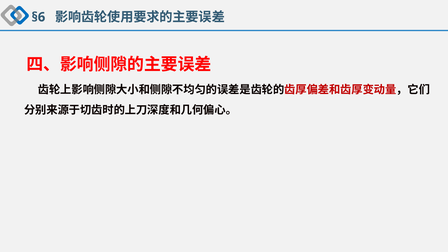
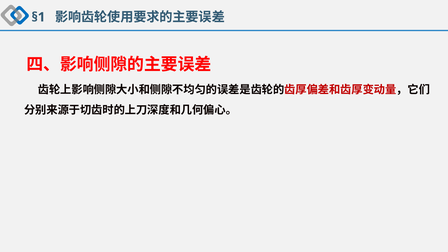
§6: §6 -> §1
